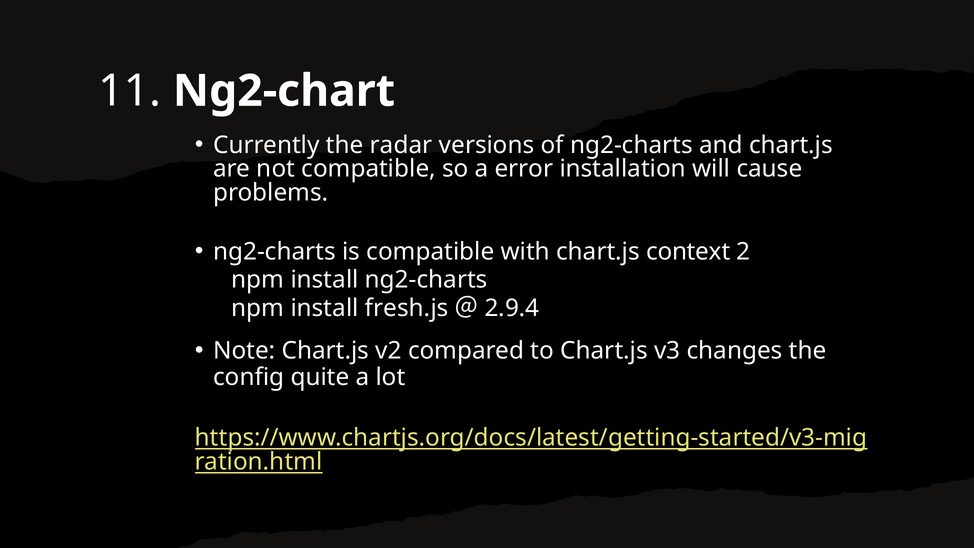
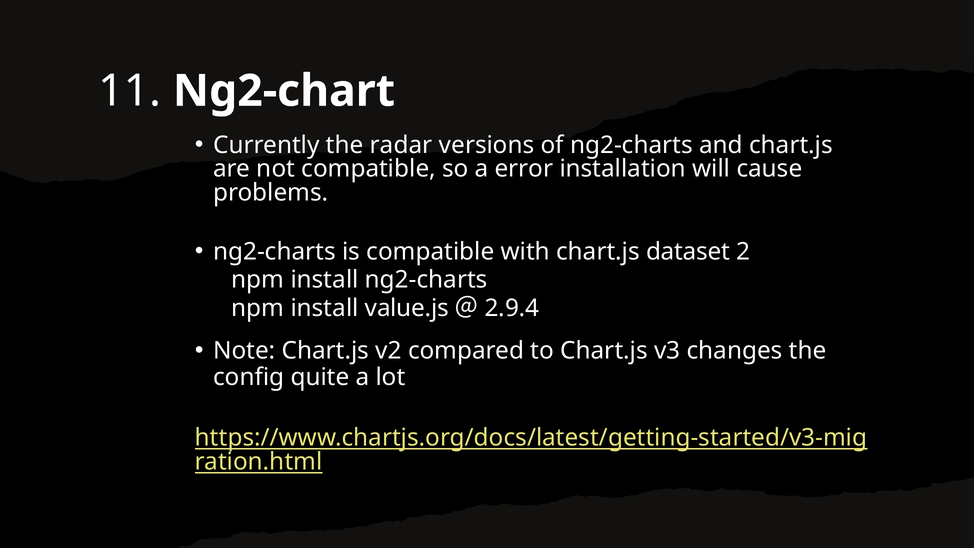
context: context -> dataset
fresh.js: fresh.js -> value.js
